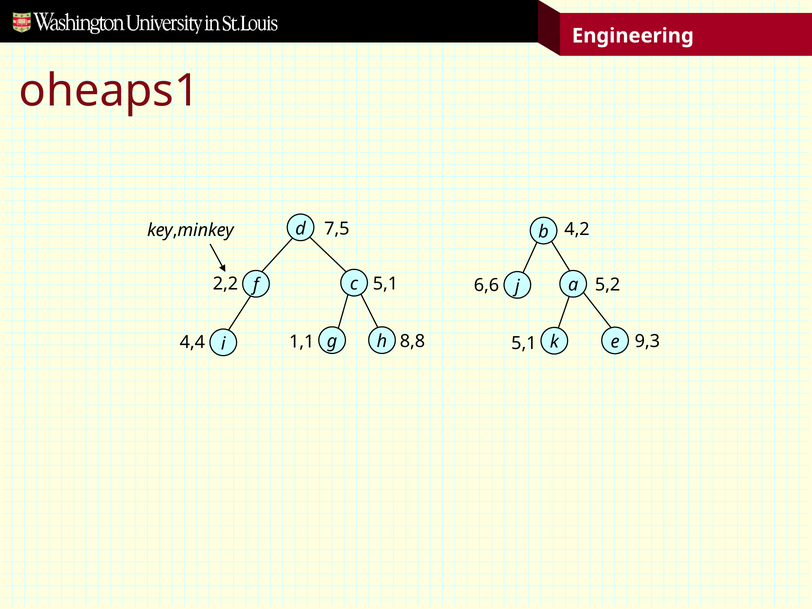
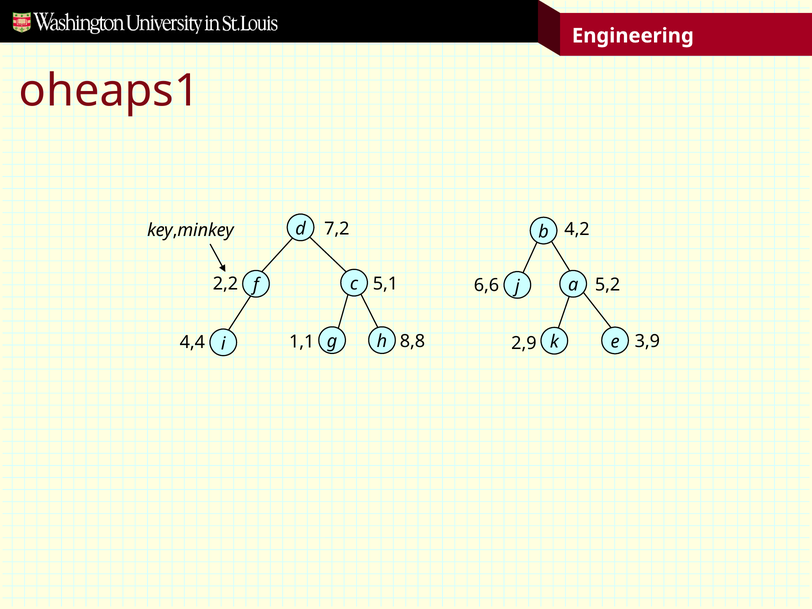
7,5: 7,5 -> 7,2
1,1 5,1: 5,1 -> 2,9
9,3: 9,3 -> 3,9
